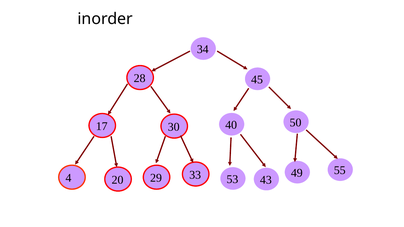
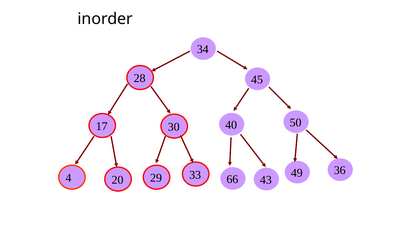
55: 55 -> 36
53: 53 -> 66
